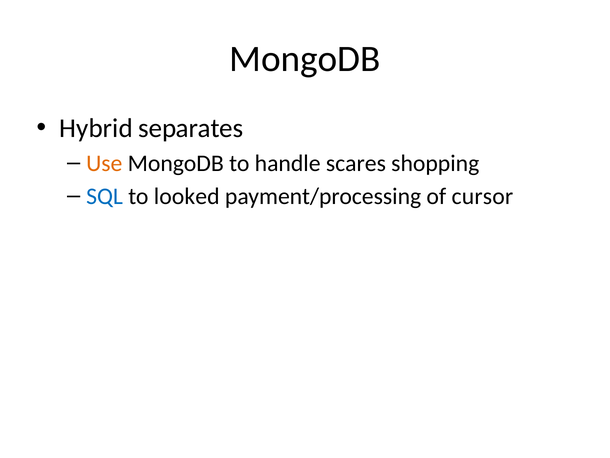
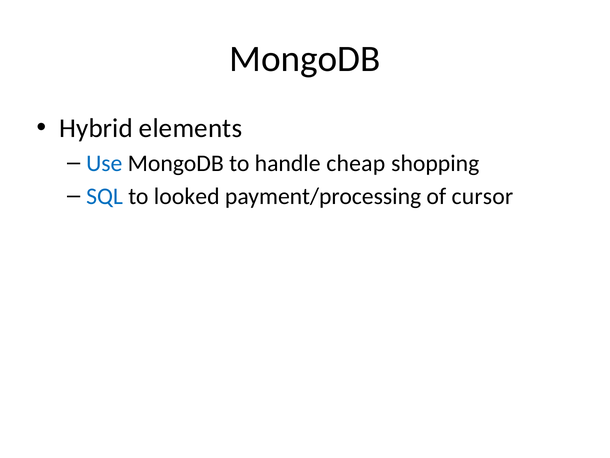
separates: separates -> elements
Use colour: orange -> blue
scares: scares -> cheap
